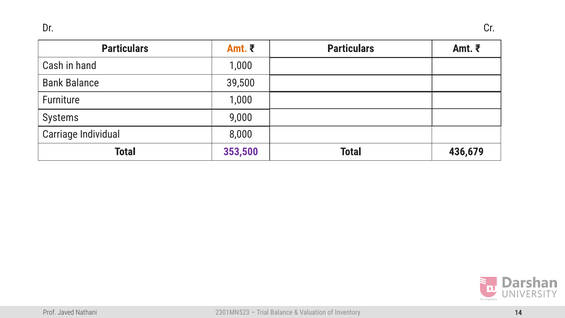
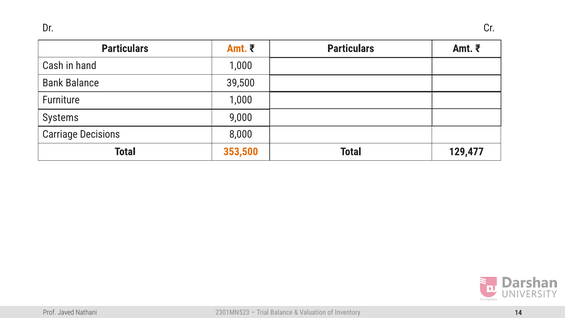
Individual: Individual -> Decisions
353,500 colour: purple -> orange
436,679: 436,679 -> 129,477
